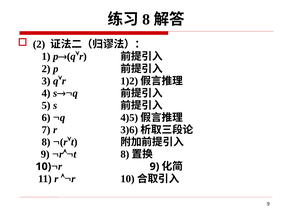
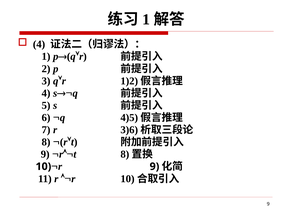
8 at (146, 19): 8 -> 1
2 at (39, 44): 2 -> 4
